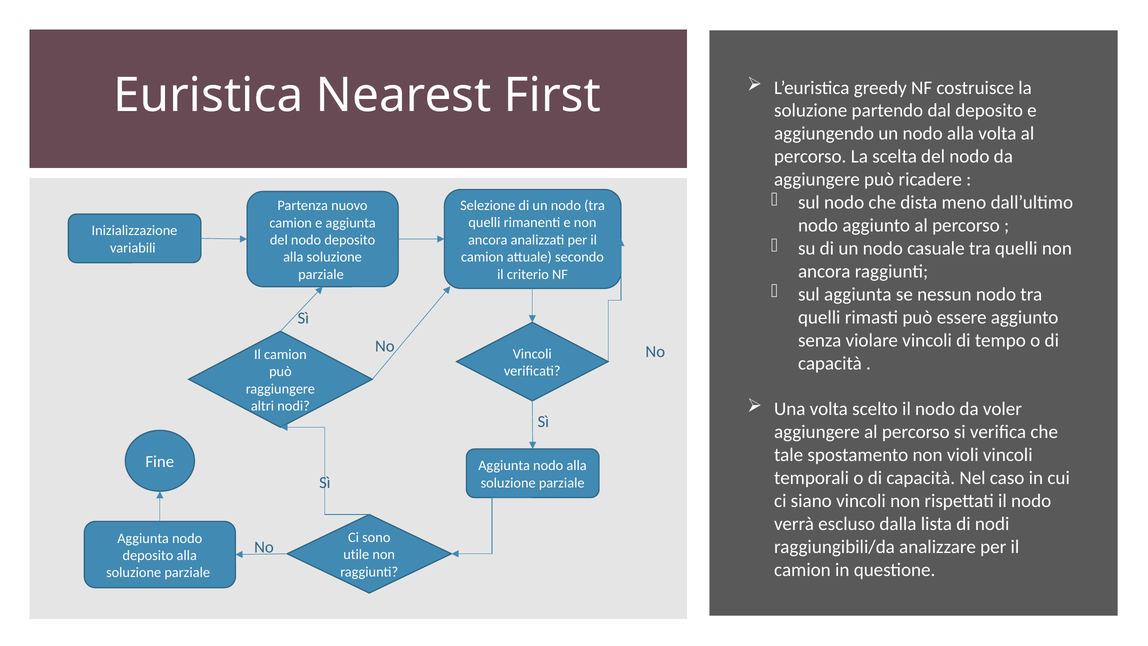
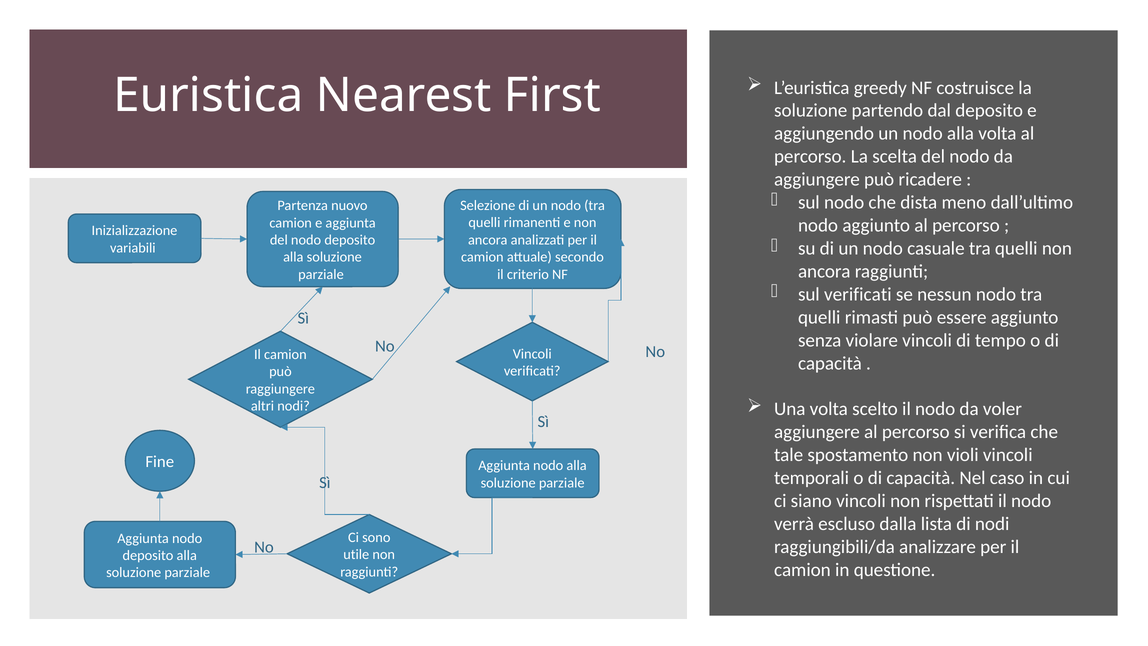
sul aggiunta: aggiunta -> verificati
